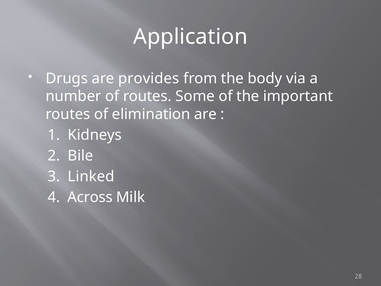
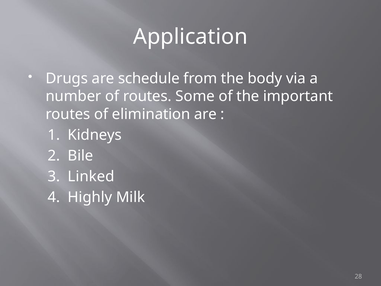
provides: provides -> schedule
Across: Across -> Highly
